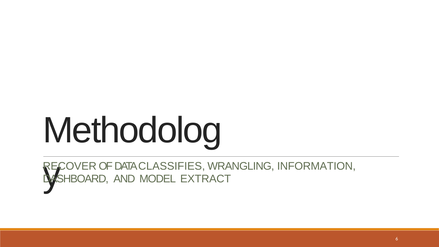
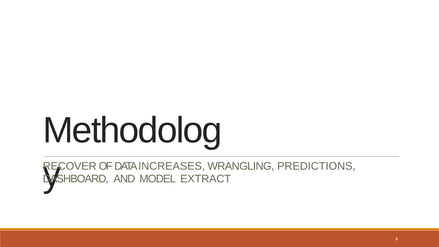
CLASSIFIES: CLASSIFIES -> INCREASES
INFORMATION: INFORMATION -> PREDICTIONS
